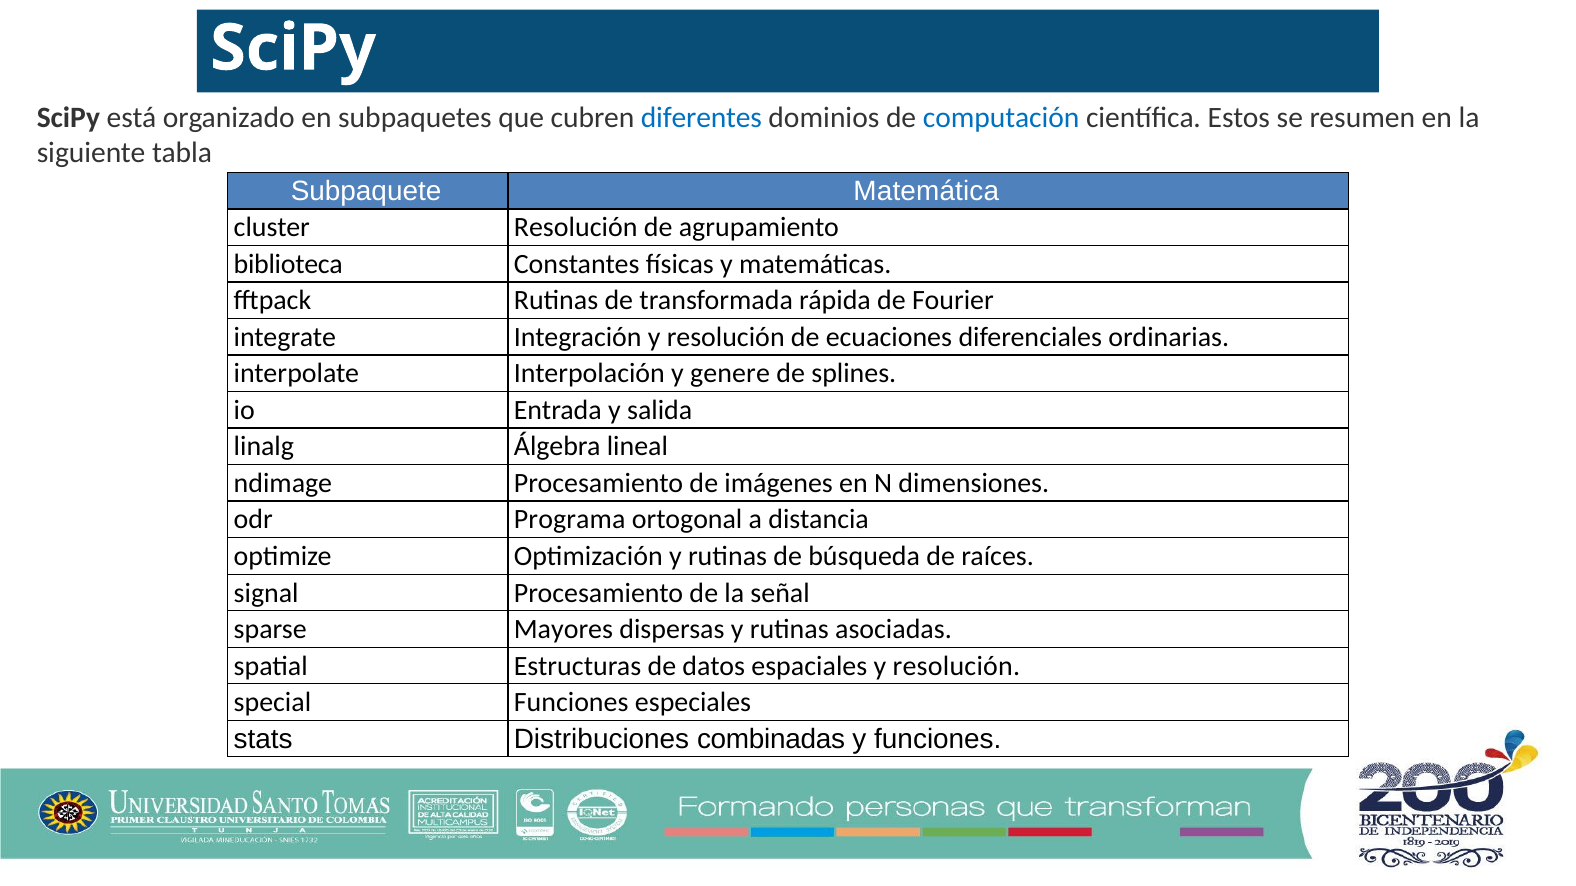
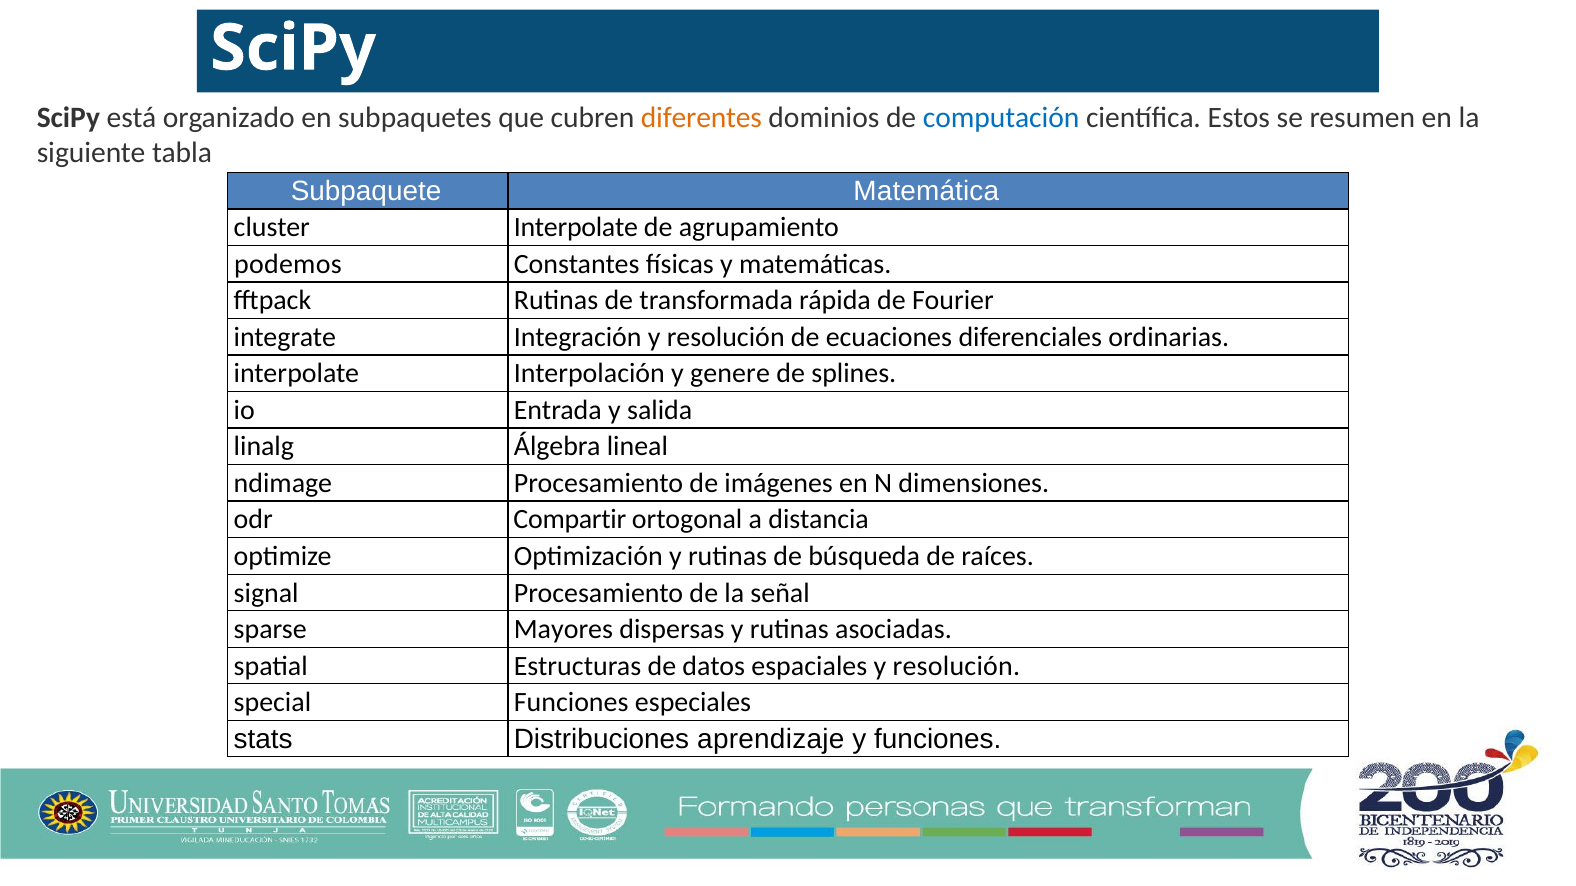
diferentes colour: blue -> orange
cluster Resolución: Resolución -> Interpolate
biblioteca: biblioteca -> podemos
Programa: Programa -> Compartir
combinadas: combinadas -> aprendizaje
